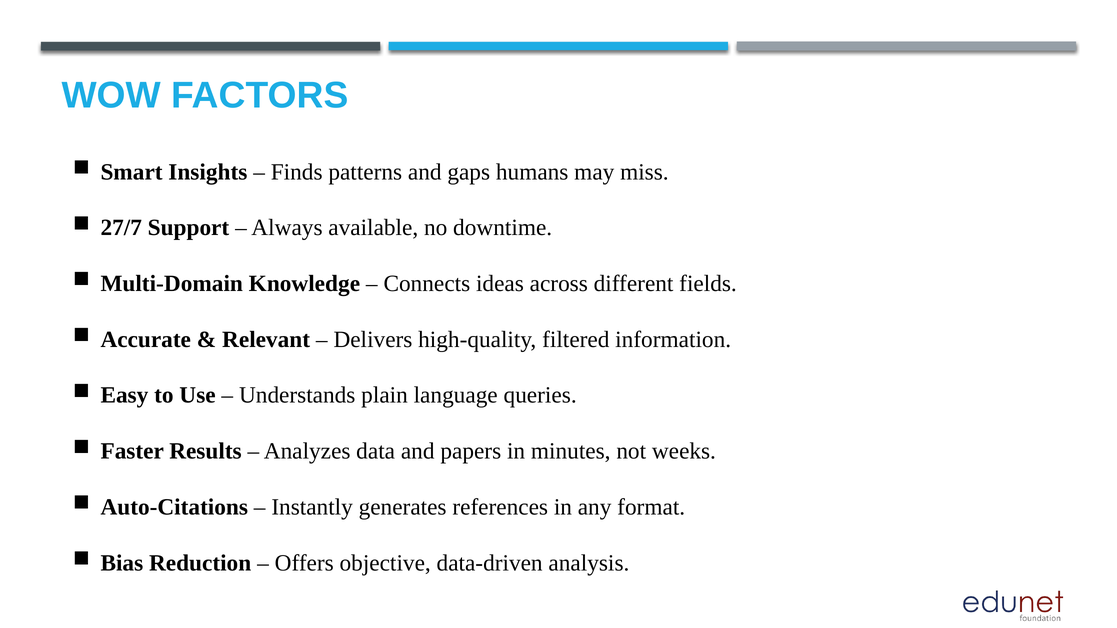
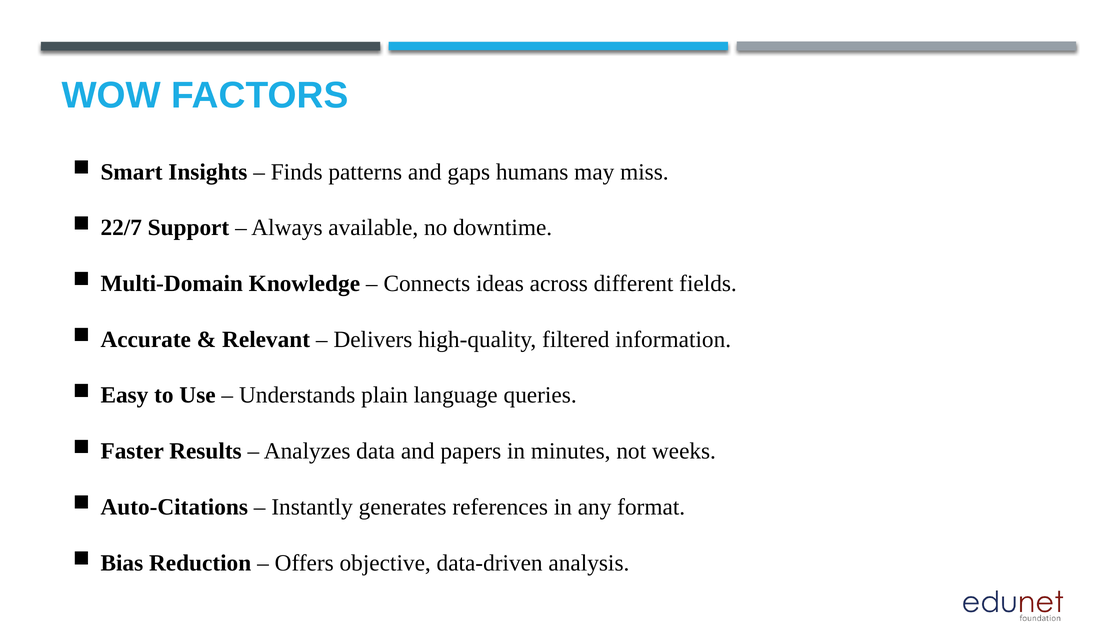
27/7: 27/7 -> 22/7
